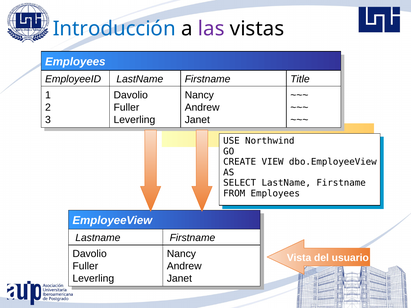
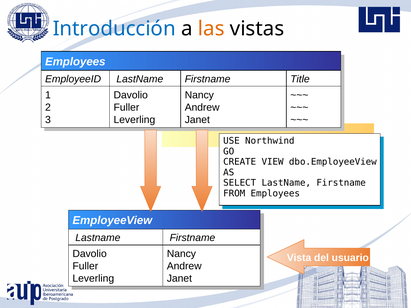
las colour: purple -> orange
